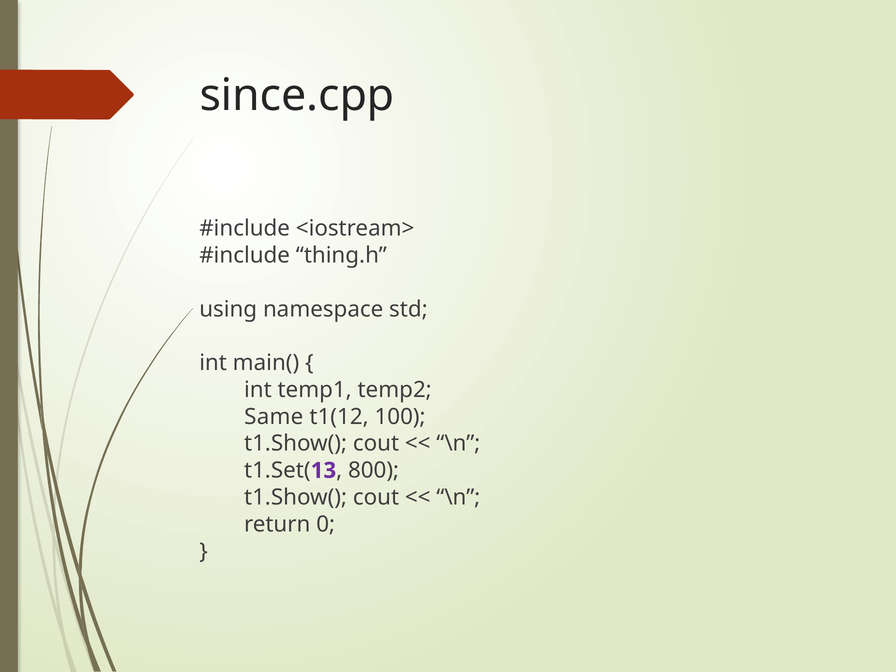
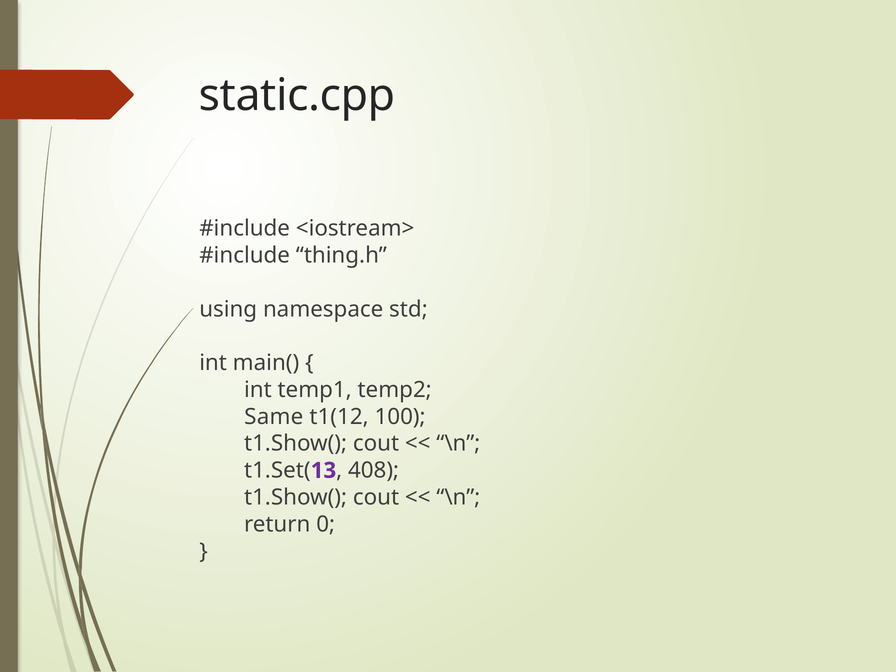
since.cpp: since.cpp -> static.cpp
800: 800 -> 408
